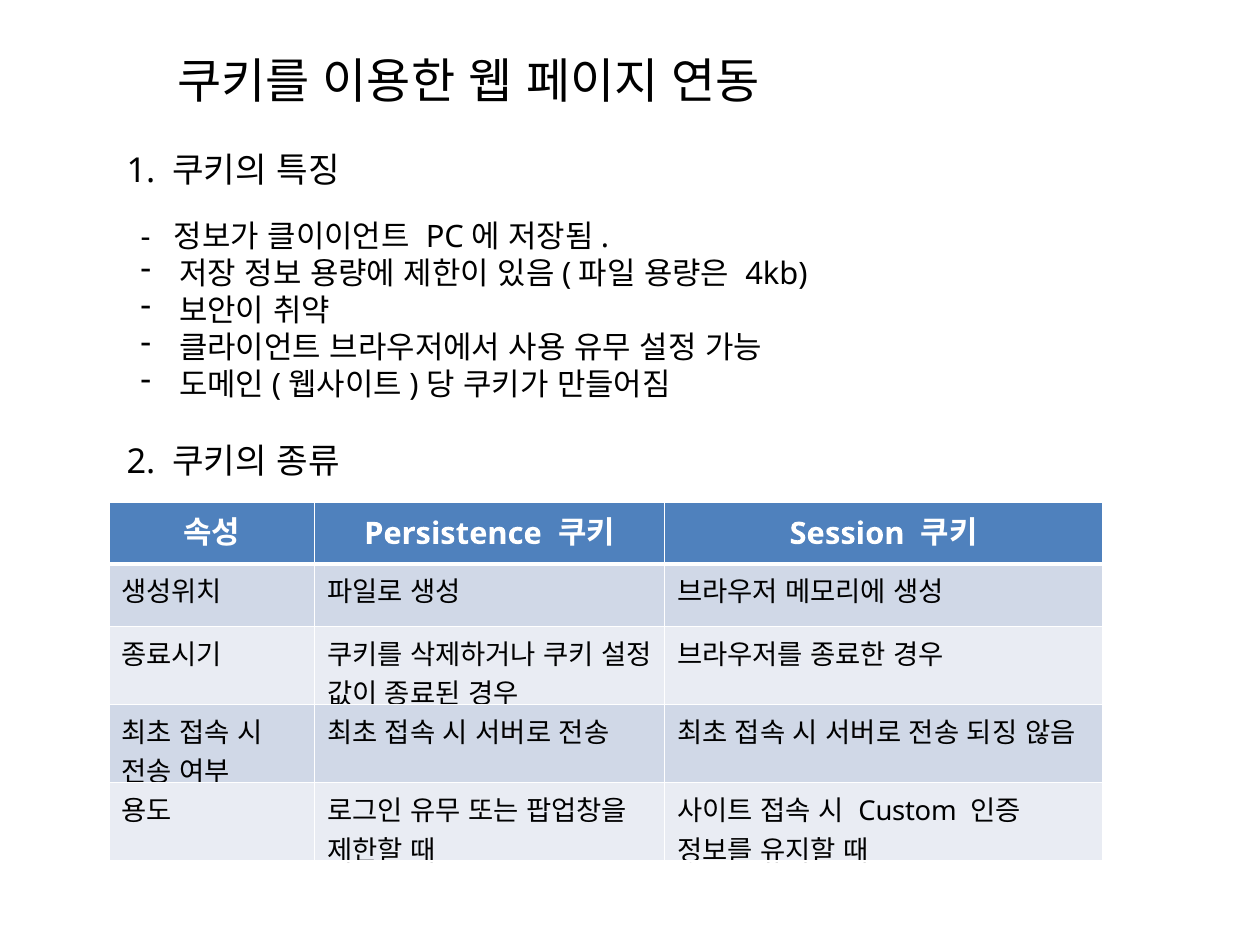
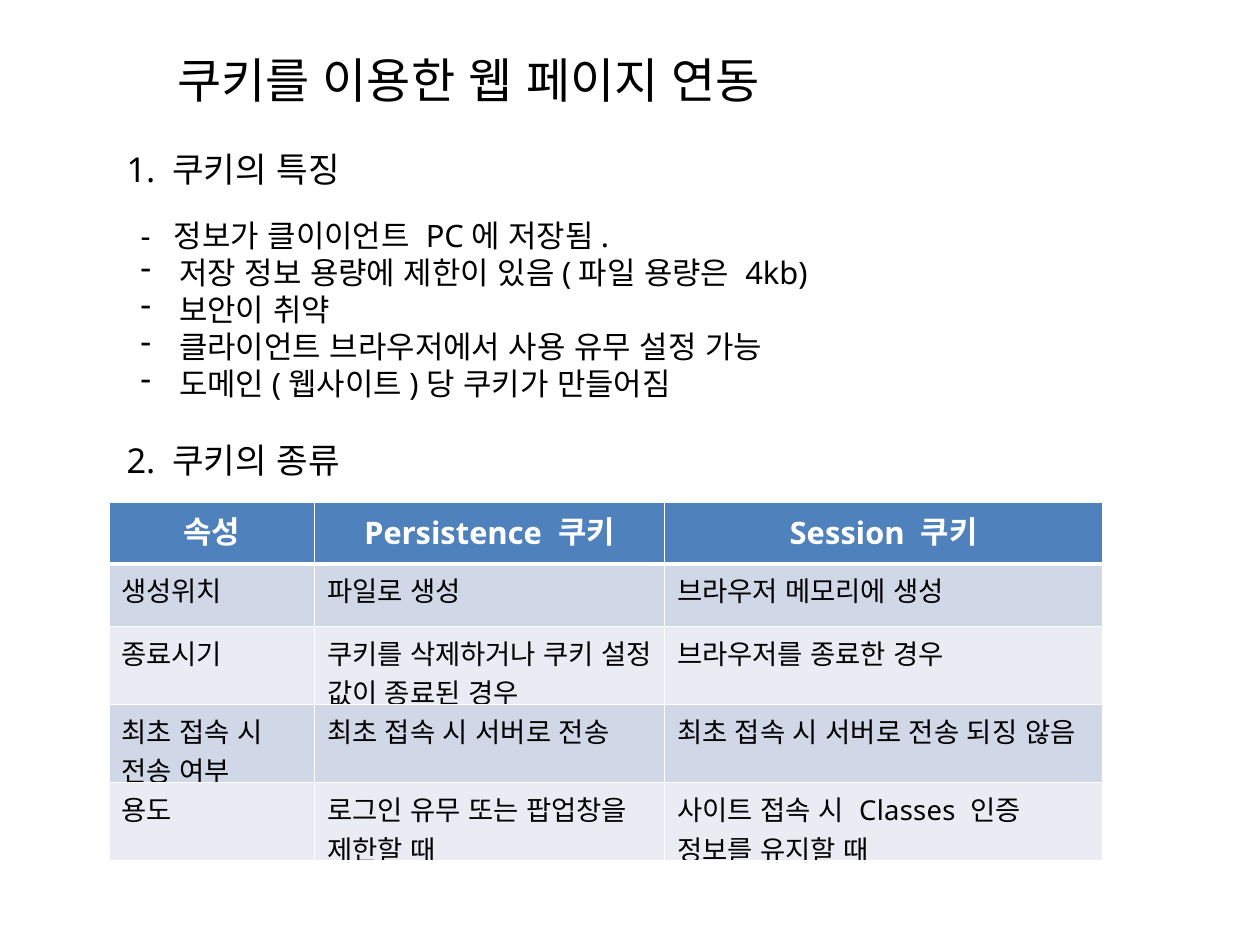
Custom: Custom -> Classes
